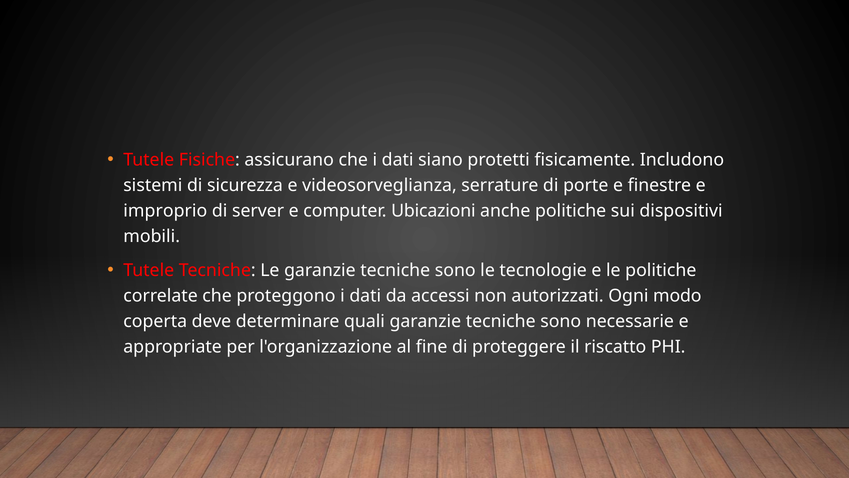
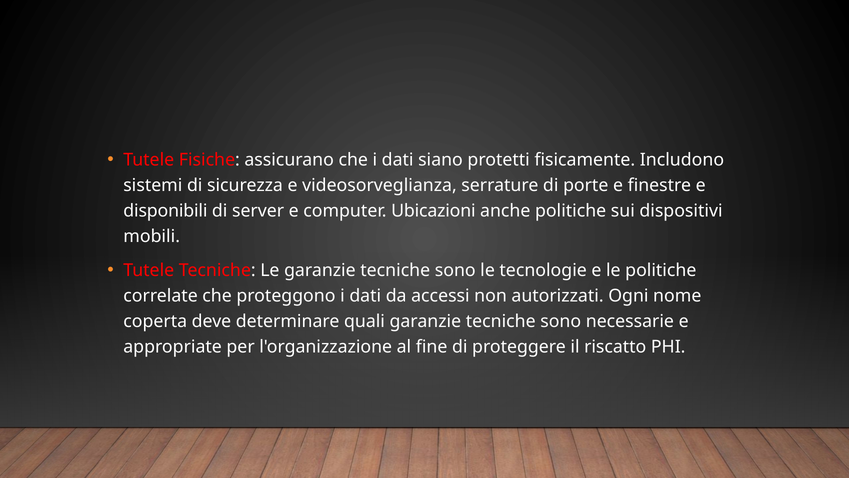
improprio: improprio -> disponibili
modo: modo -> nome
